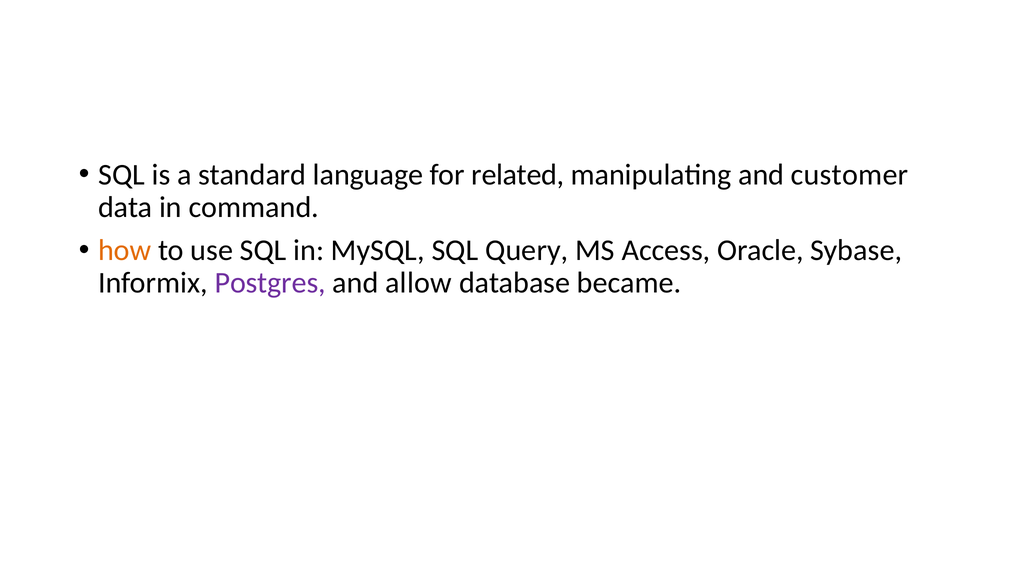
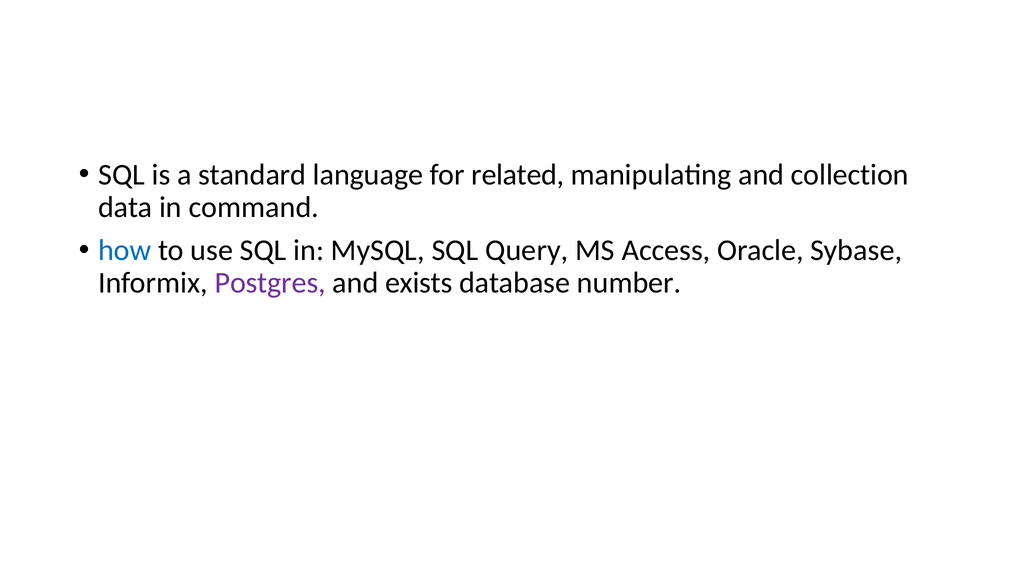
customer: customer -> collection
how colour: orange -> blue
allow: allow -> exists
became: became -> number
